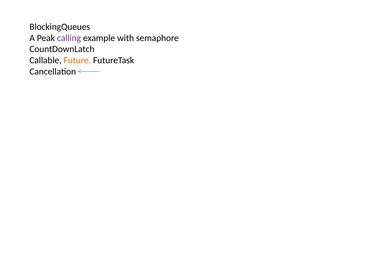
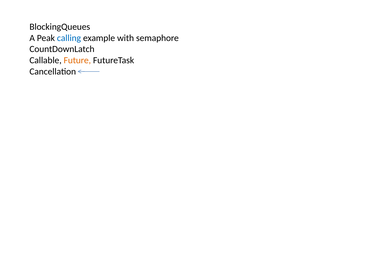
calling colour: purple -> blue
